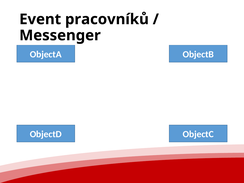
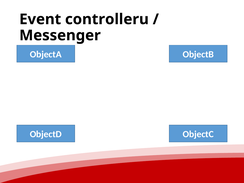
pracovníků: pracovníků -> controlleru
